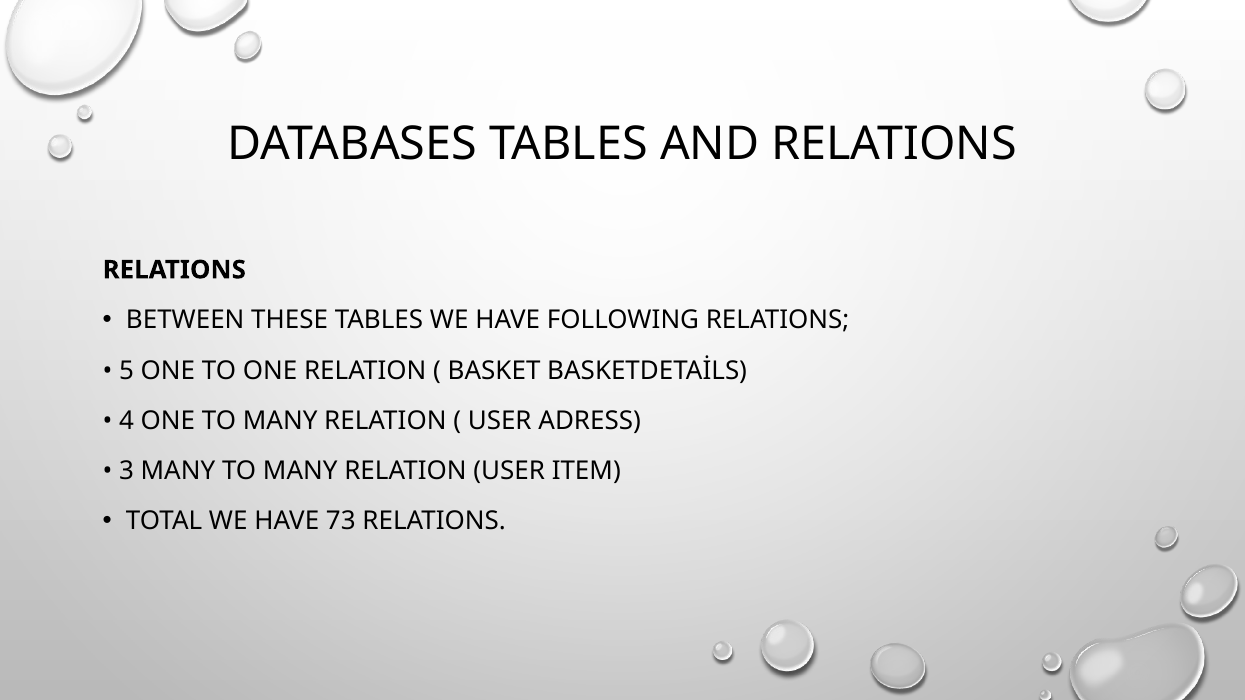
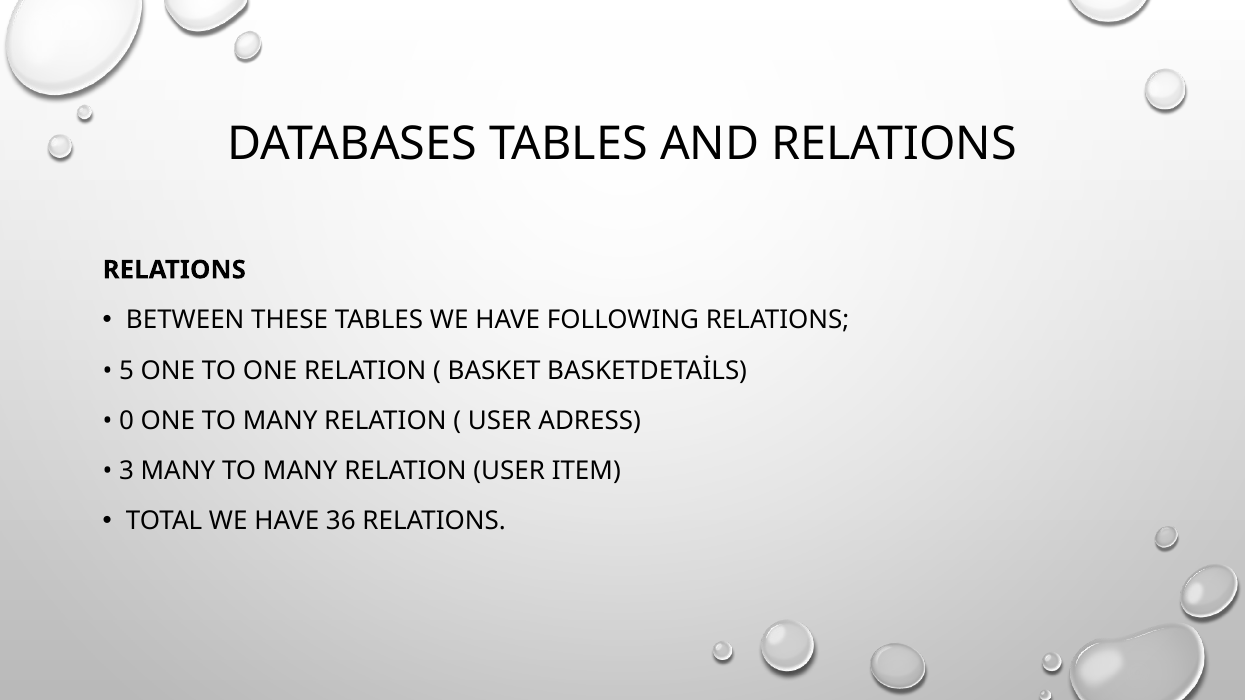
4: 4 -> 0
73: 73 -> 36
